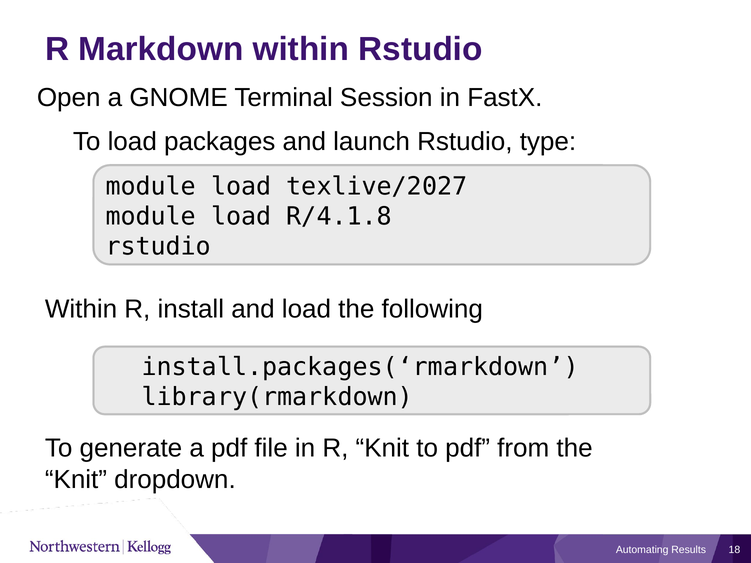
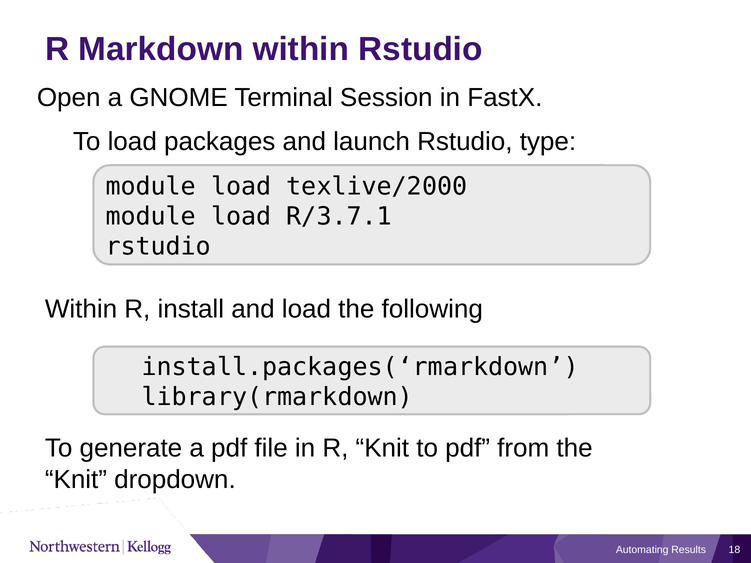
texlive/2027: texlive/2027 -> texlive/2000
R/4.1.8: R/4.1.8 -> R/3.7.1
